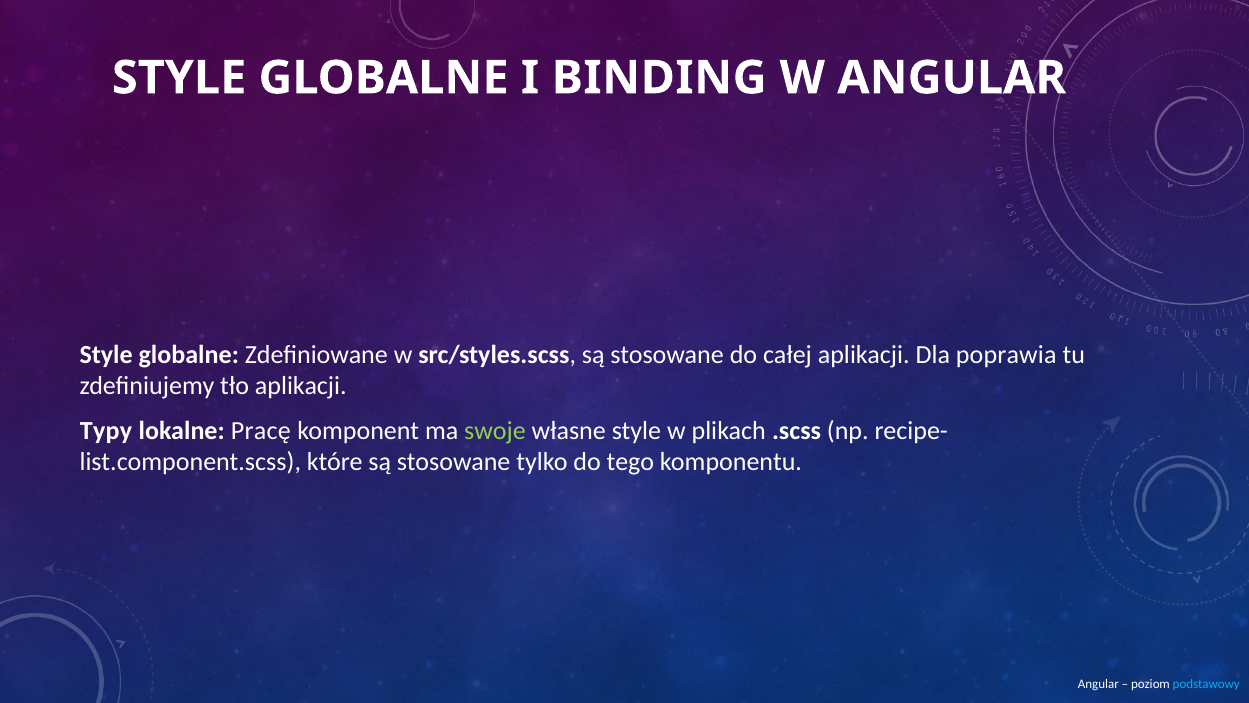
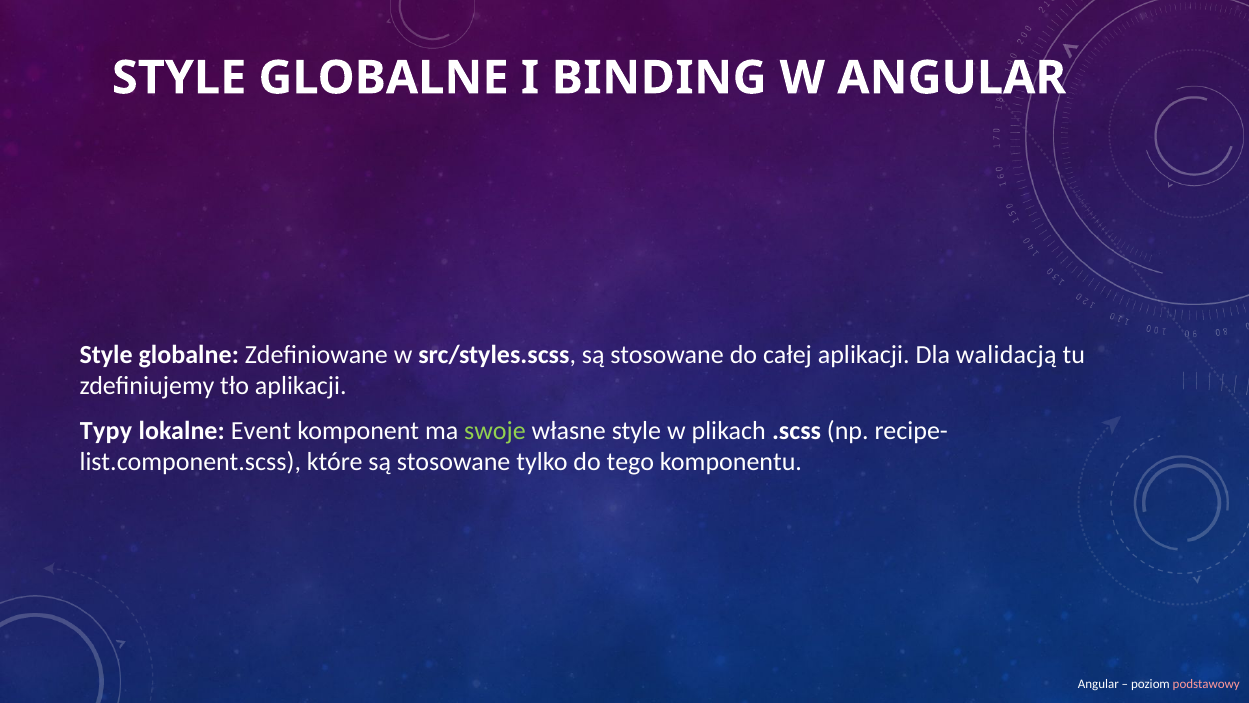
poprawia: poprawia -> walidacją
Pracę: Pracę -> Event
podstawowy colour: light blue -> pink
